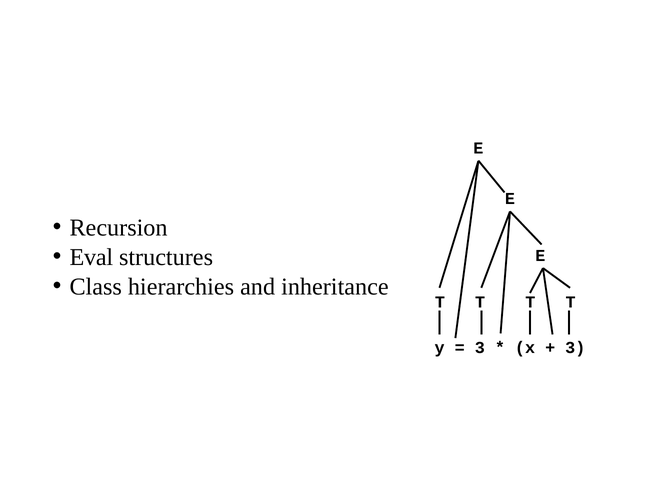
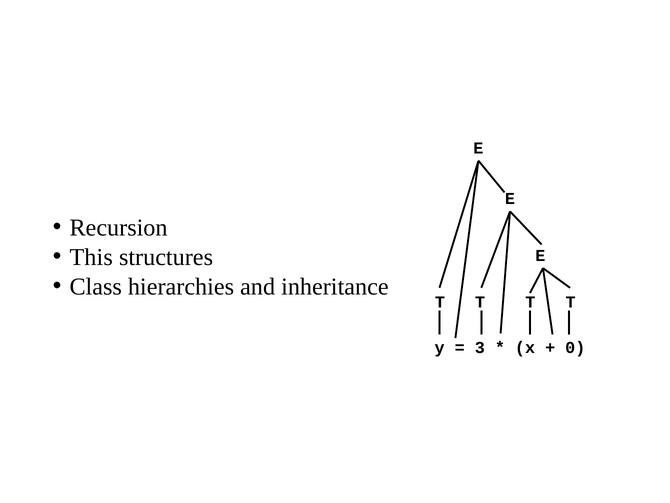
Eval: Eval -> This
3 at (575, 348): 3 -> 0
